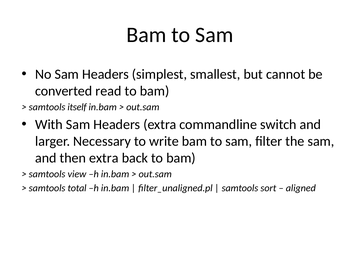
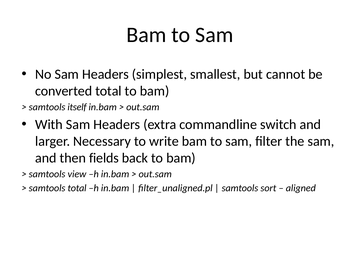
converted read: read -> total
then extra: extra -> fields
